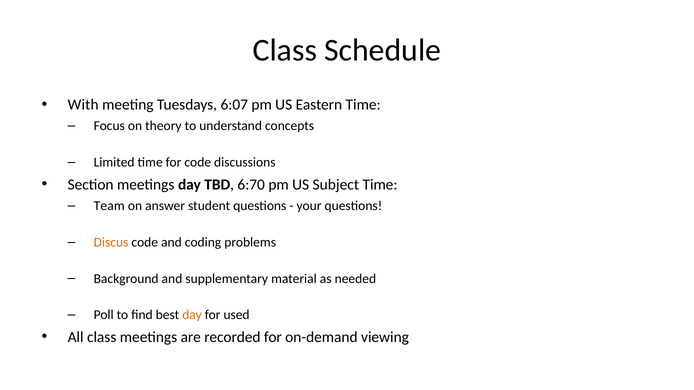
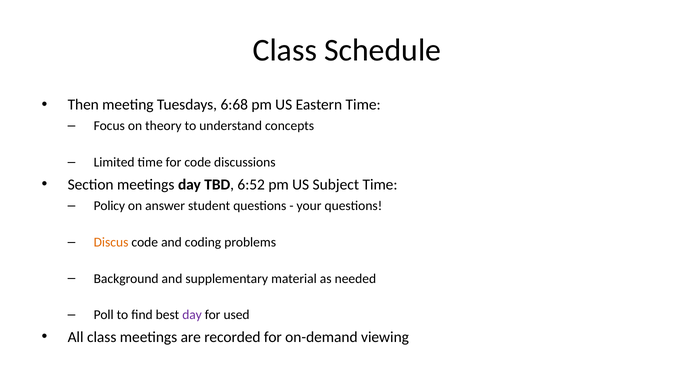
With: With -> Then
6:07: 6:07 -> 6:68
6:70: 6:70 -> 6:52
Team: Team -> Policy
day at (192, 315) colour: orange -> purple
